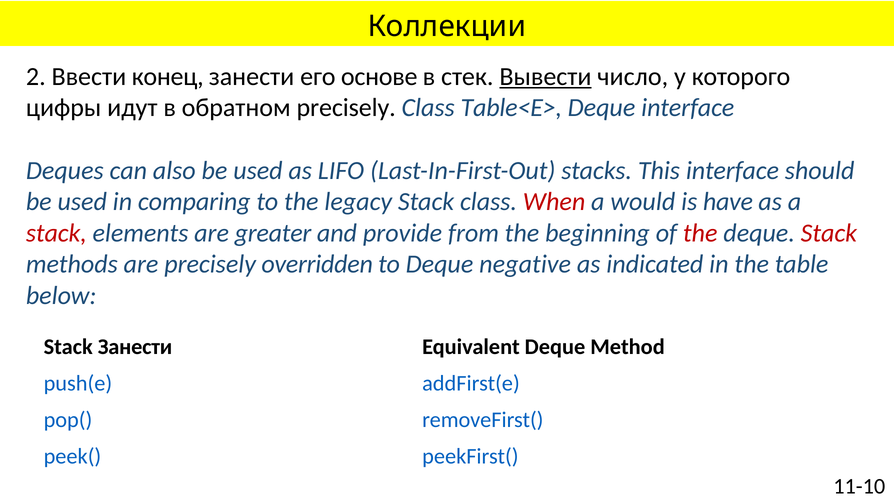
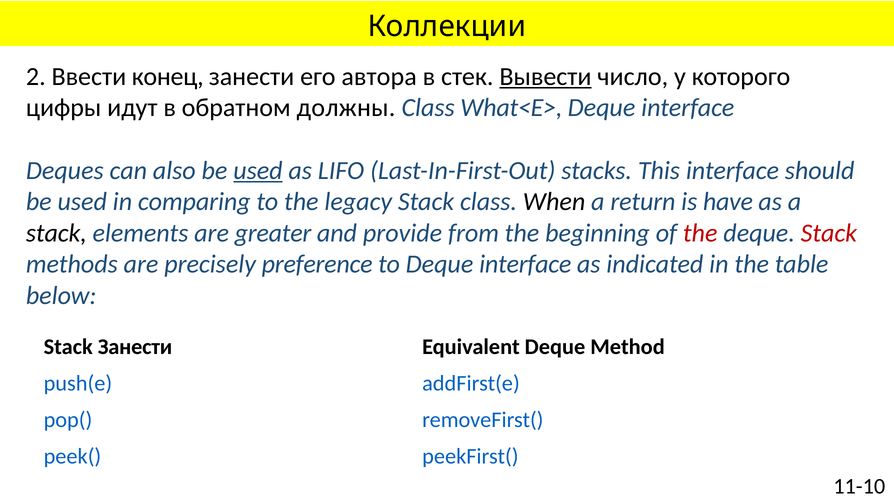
основе: основе -> автора
обратном precisely: precisely -> должны
Table<E>: Table<E> -> What<E>
used at (258, 170) underline: none -> present
When colour: red -> black
would: would -> return
stack at (56, 233) colour: red -> black
overridden: overridden -> preference
to Deque negative: negative -> interface
